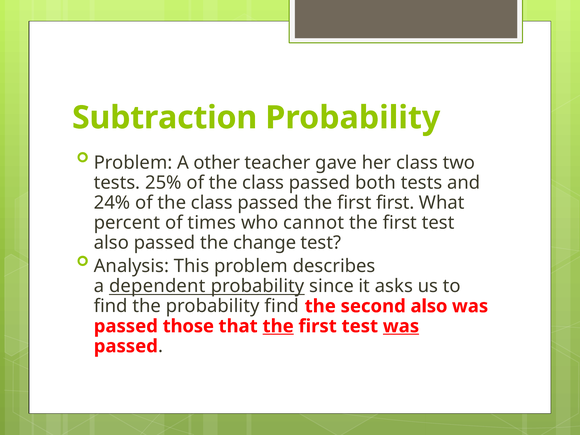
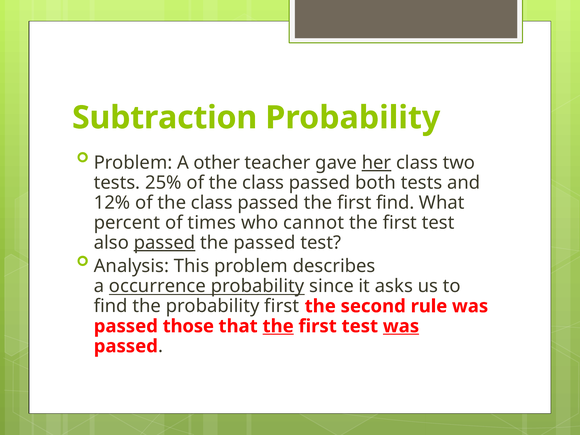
her underline: none -> present
24%: 24% -> 12%
first first: first -> find
passed at (164, 243) underline: none -> present
the change: change -> passed
dependent: dependent -> occurrence
probability find: find -> first
second also: also -> rule
